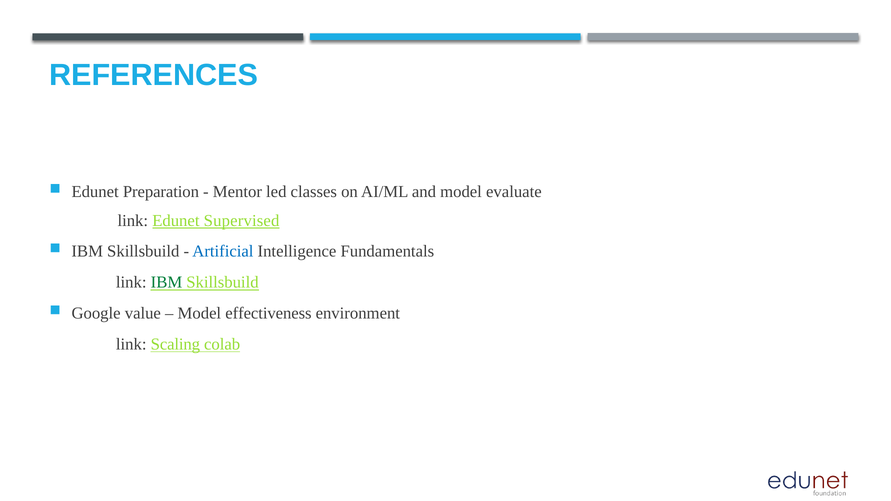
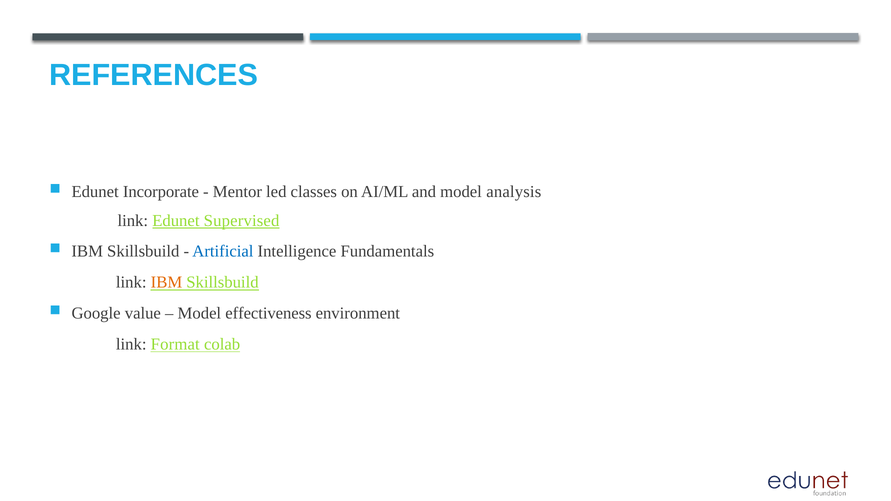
Preparation: Preparation -> Incorporate
evaluate: evaluate -> analysis
IBM at (166, 283) colour: green -> orange
Scaling: Scaling -> Format
